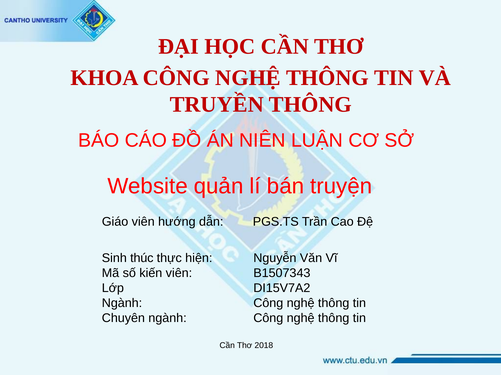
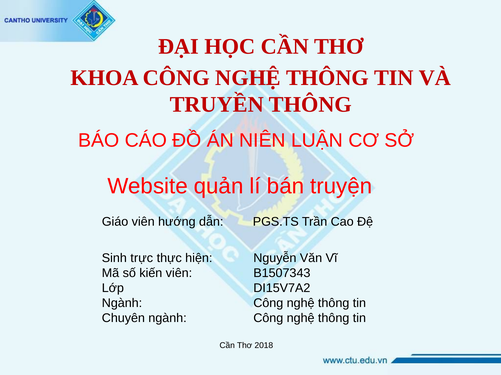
thúc: thúc -> trực
